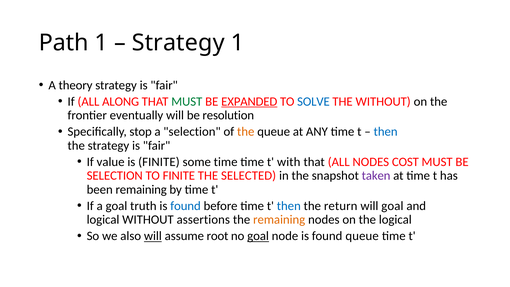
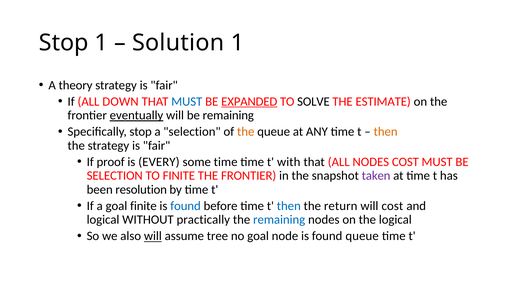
Path at (64, 43): Path -> Stop
Strategy at (178, 43): Strategy -> Solution
ALONG: ALONG -> DOWN
MUST at (187, 102) colour: green -> blue
SOLVE colour: blue -> black
THE WITHOUT: WITHOUT -> ESTIMATE
eventually underline: none -> present
be resolution: resolution -> remaining
then at (386, 132) colour: blue -> orange
value: value -> proof
is FINITE: FINITE -> EVERY
SELECTED at (249, 176): SELECTED -> FRONTIER
been remaining: remaining -> resolution
goal truth: truth -> finite
will goal: goal -> cost
assertions: assertions -> practically
remaining at (279, 220) colour: orange -> blue
root: root -> tree
goal at (258, 236) underline: present -> none
